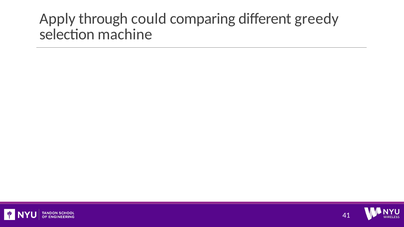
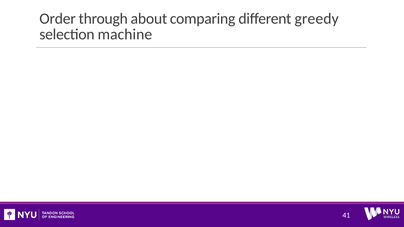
Apply: Apply -> Order
could: could -> about
